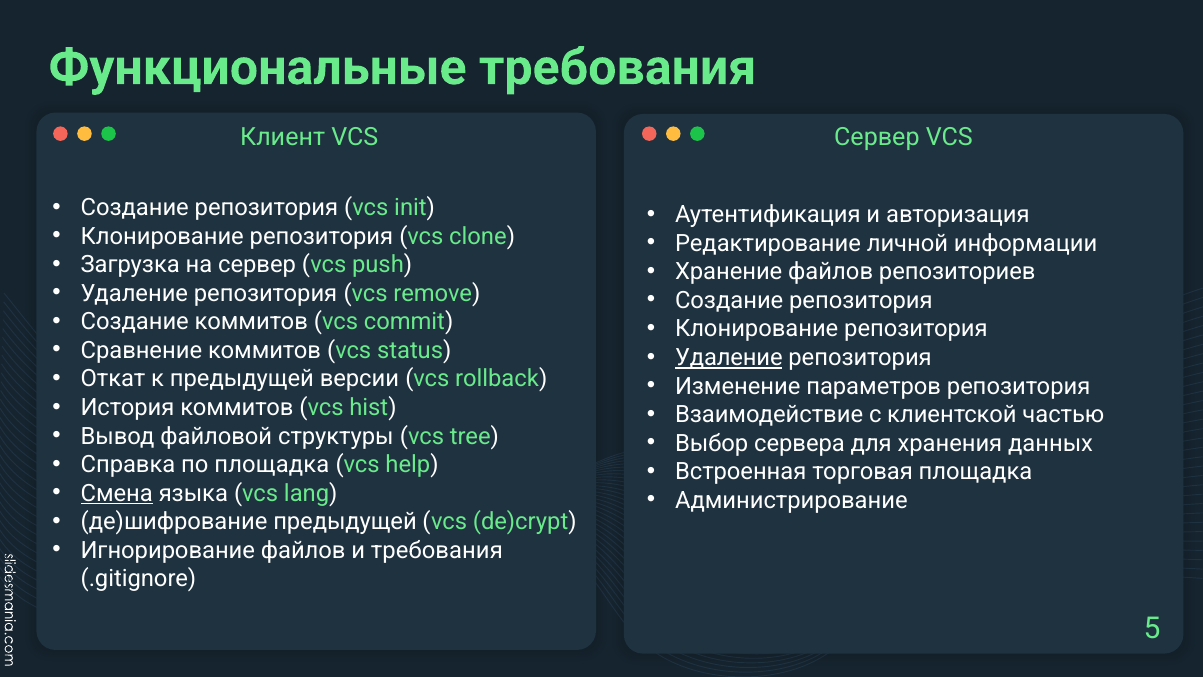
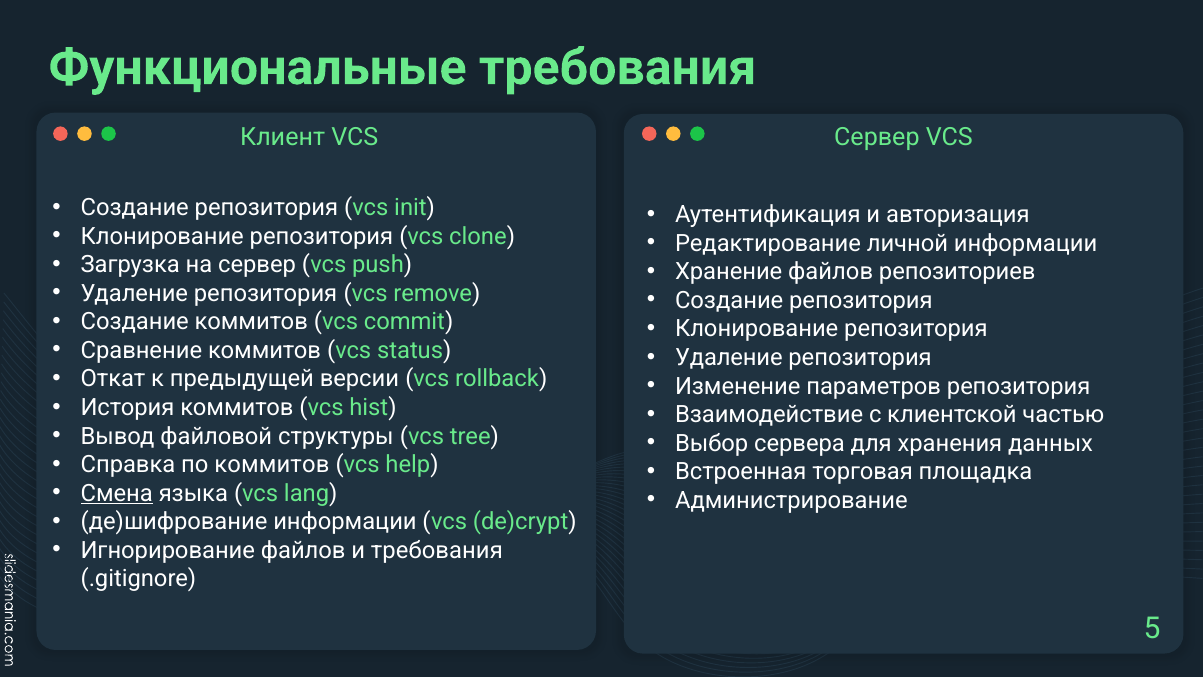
Удаление at (729, 357) underline: present -> none
по площадка: площадка -> коммитов
де)шифрование предыдущей: предыдущей -> информации
